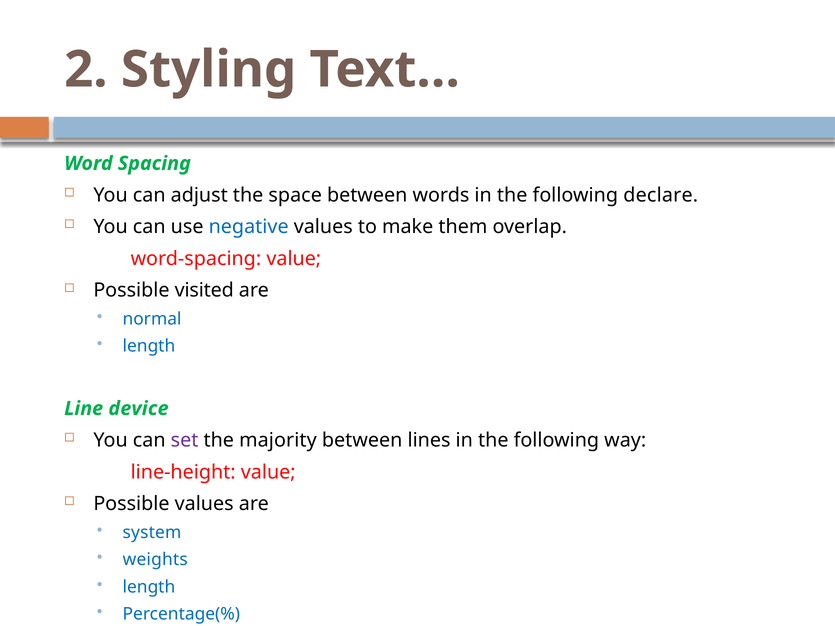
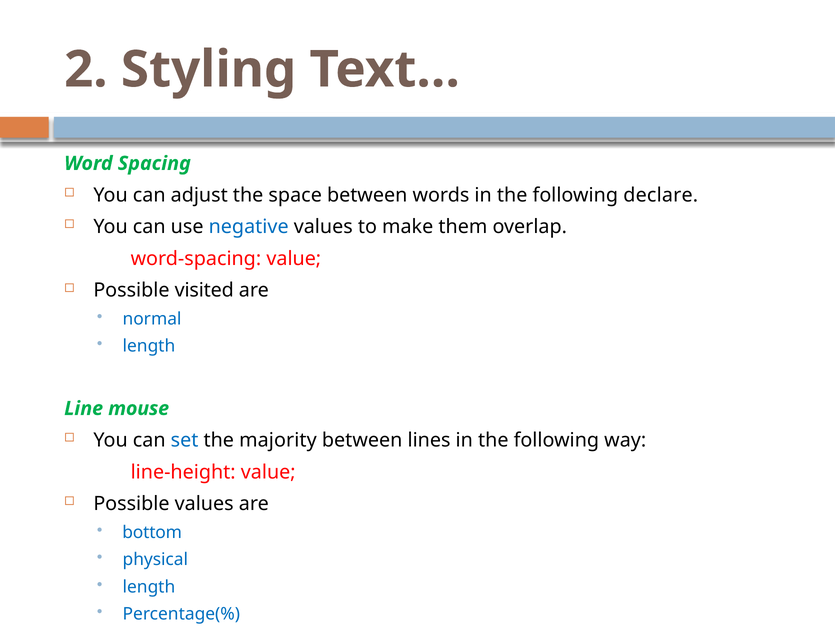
device: device -> mouse
set colour: purple -> blue
system: system -> bottom
weights: weights -> physical
